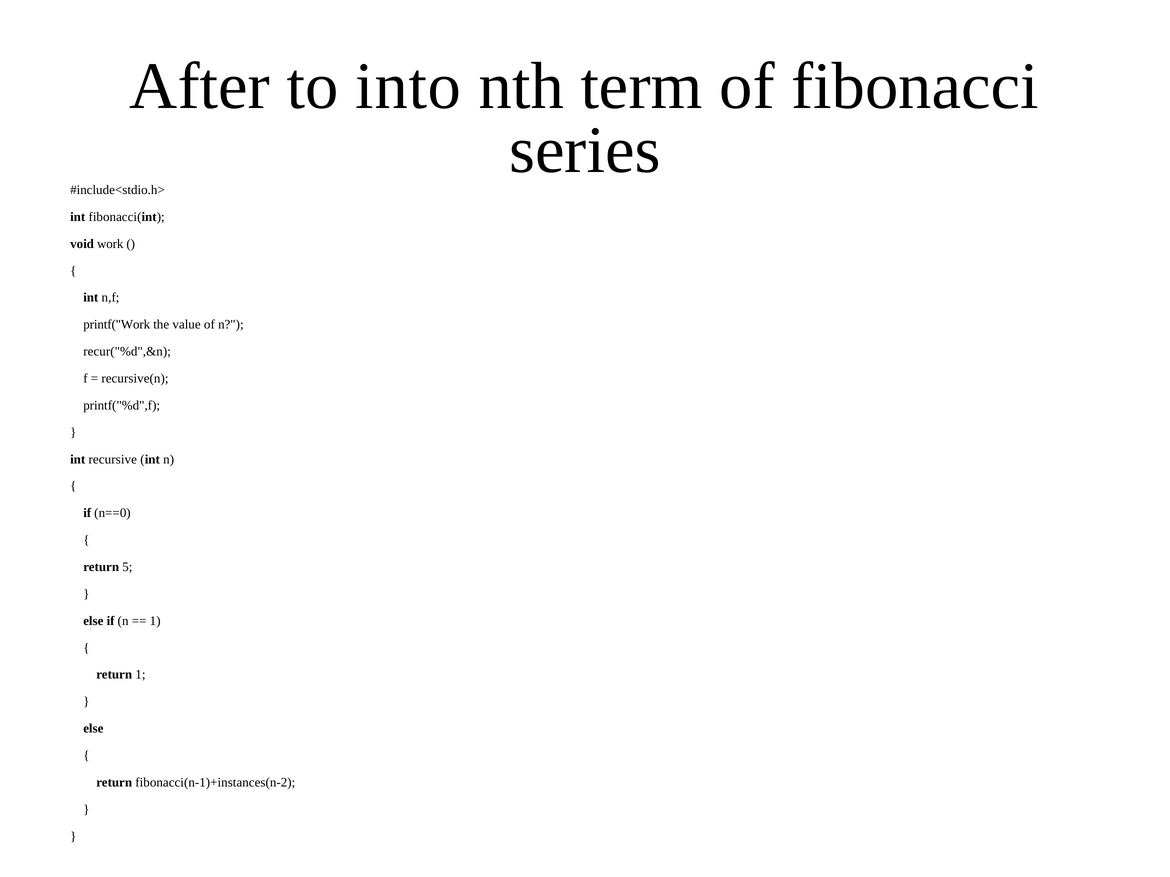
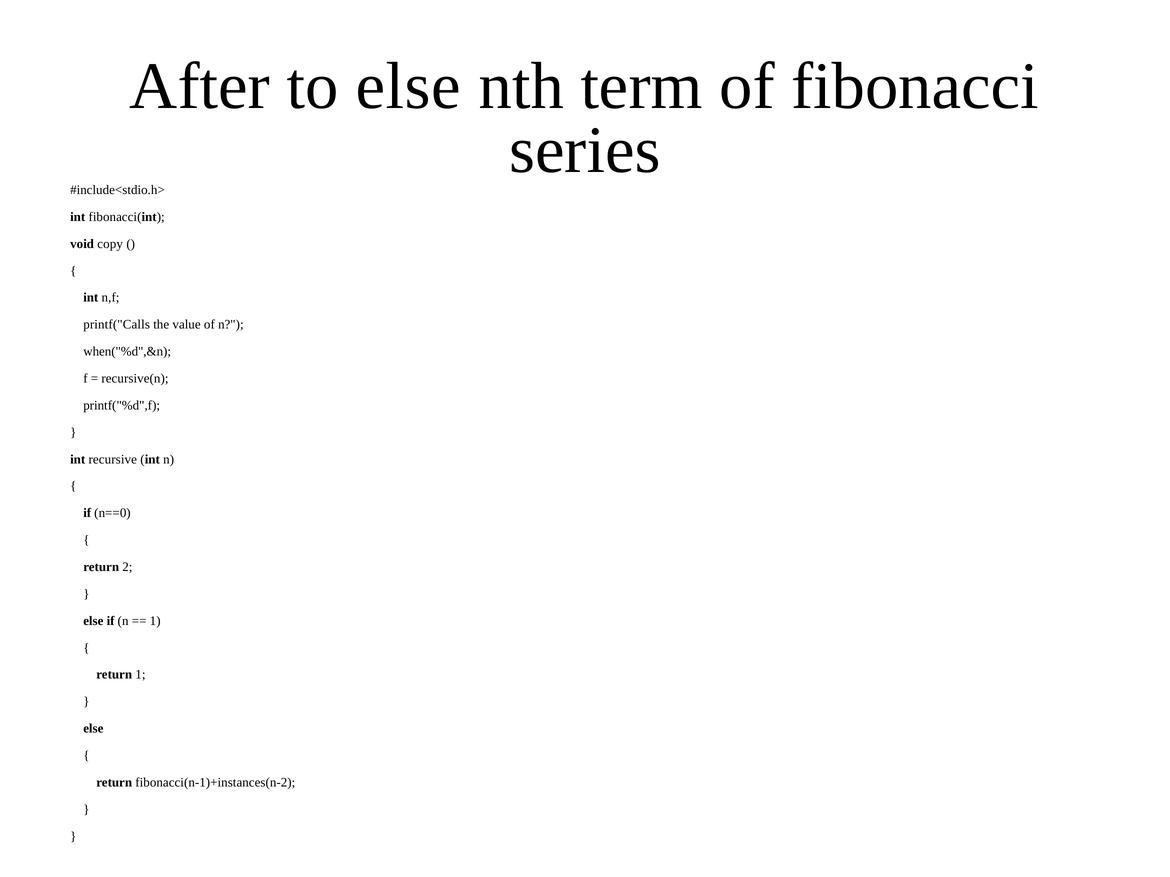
to into: into -> else
work: work -> copy
printf("Work: printf("Work -> printf("Calls
recur("%d",&n: recur("%d",&n -> when("%d",&n
5: 5 -> 2
